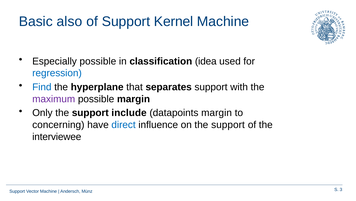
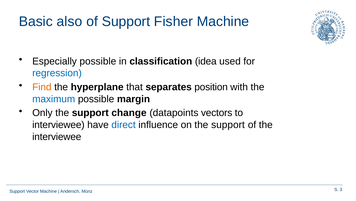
Kernel: Kernel -> Fisher
Find colour: blue -> orange
separates support: support -> position
maximum colour: purple -> blue
include: include -> change
datapoints margin: margin -> vectors
concerning at (58, 124): concerning -> interviewee
